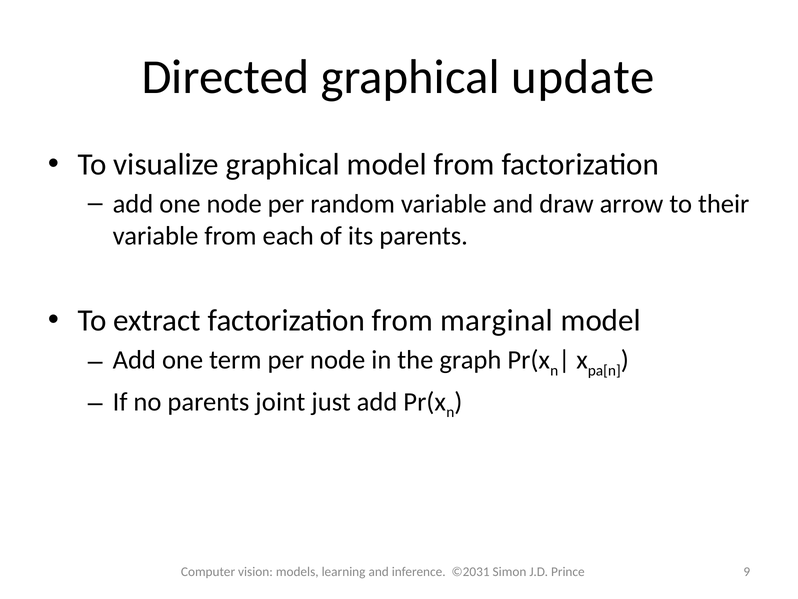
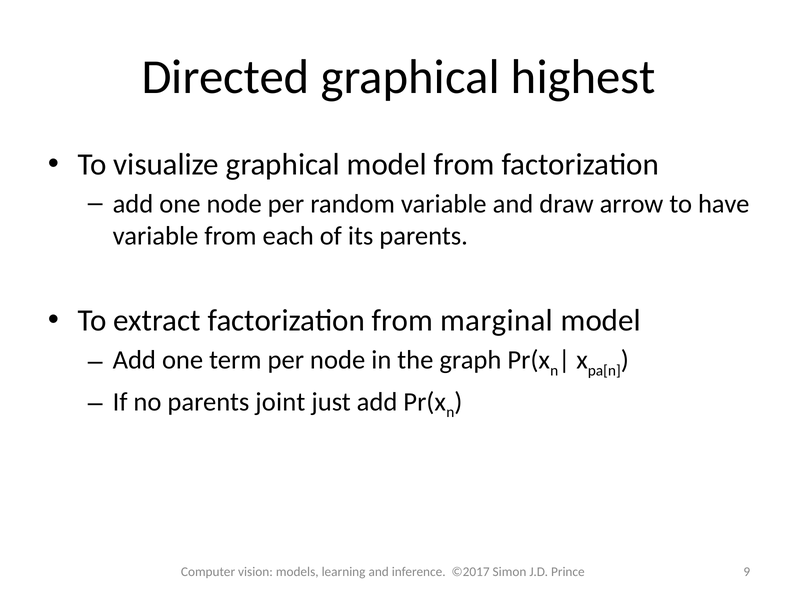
update: update -> highest
their: their -> have
©2031: ©2031 -> ©2017
